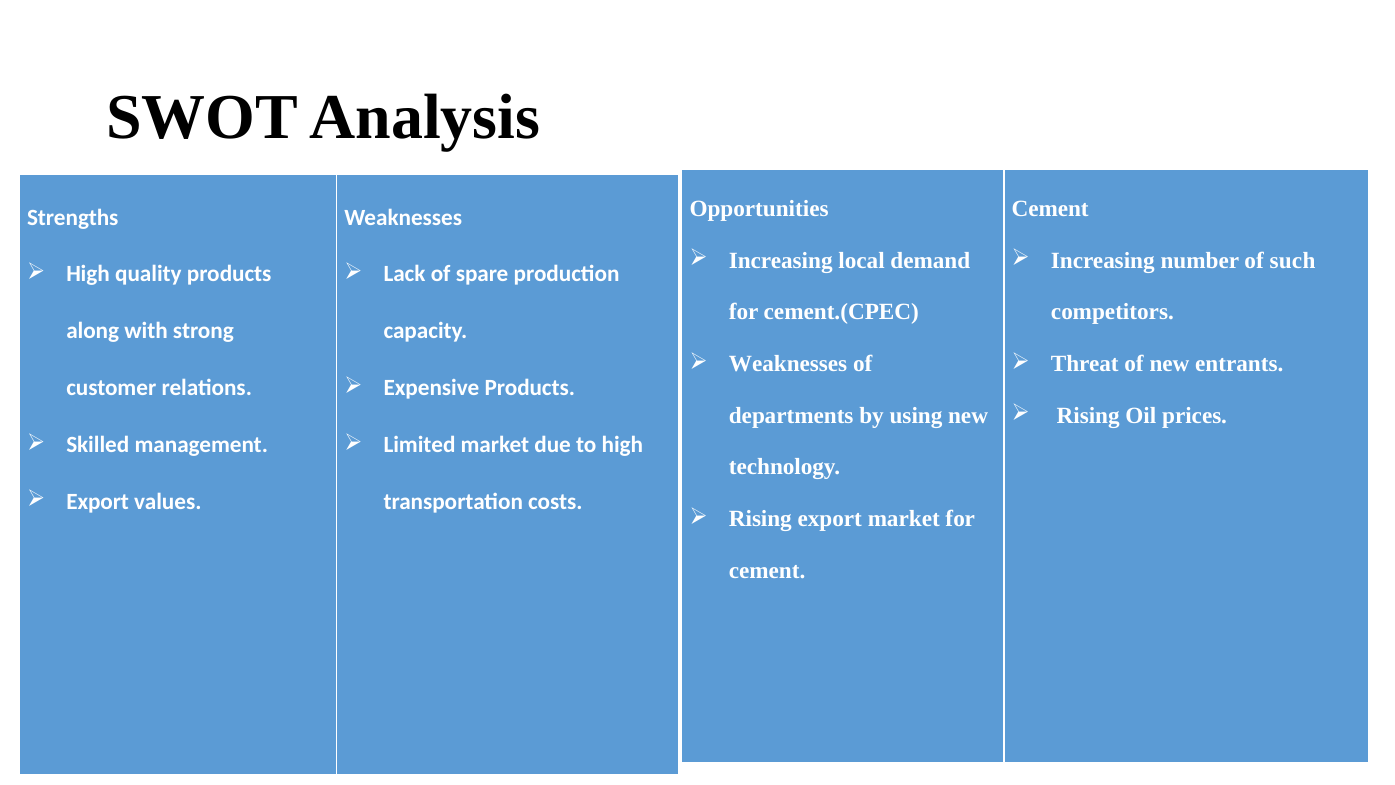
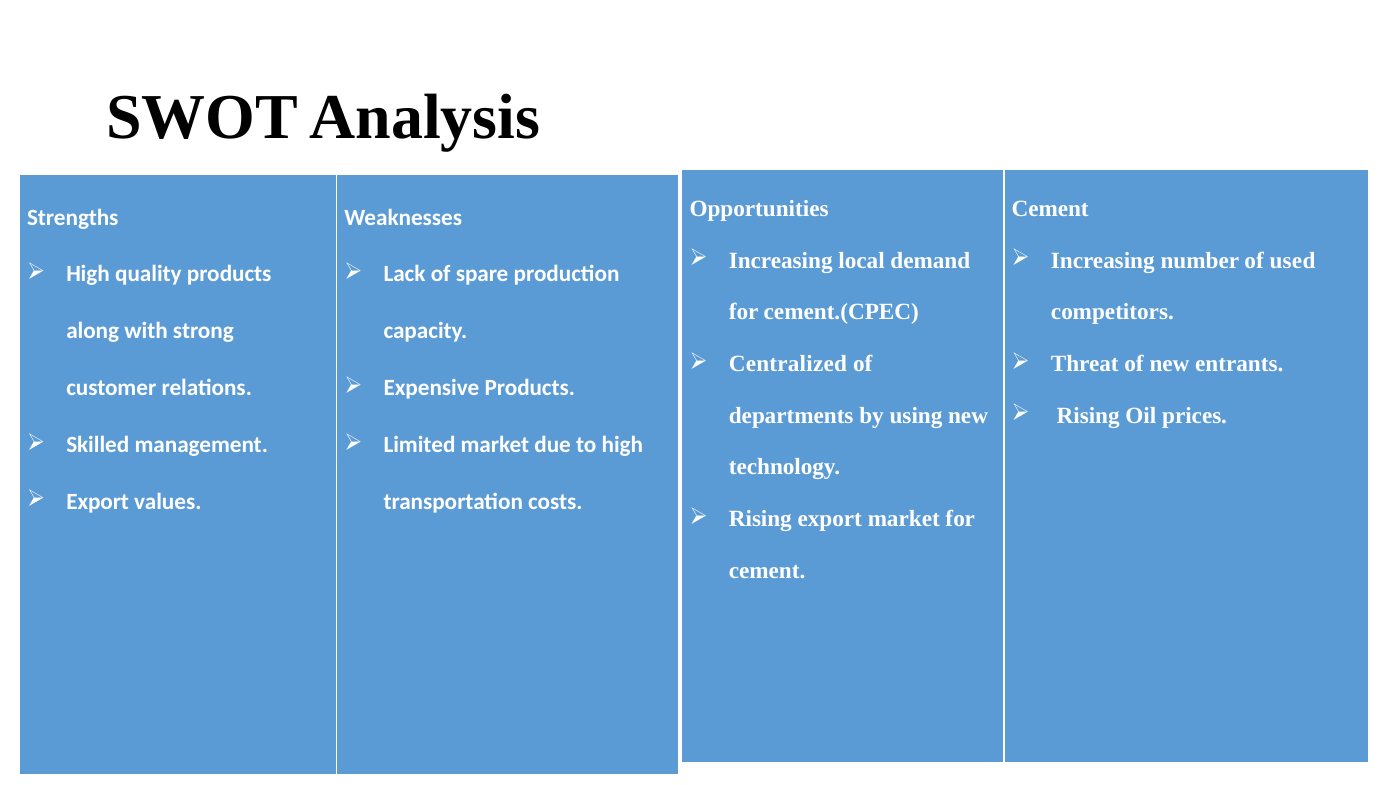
such: such -> used
Weaknesses at (788, 364): Weaknesses -> Centralized
